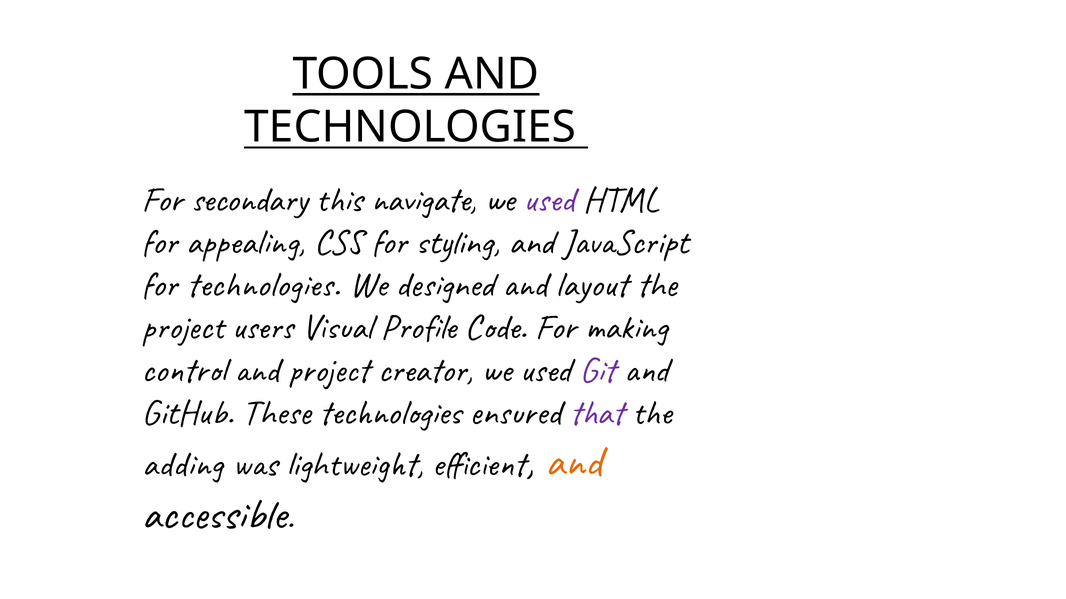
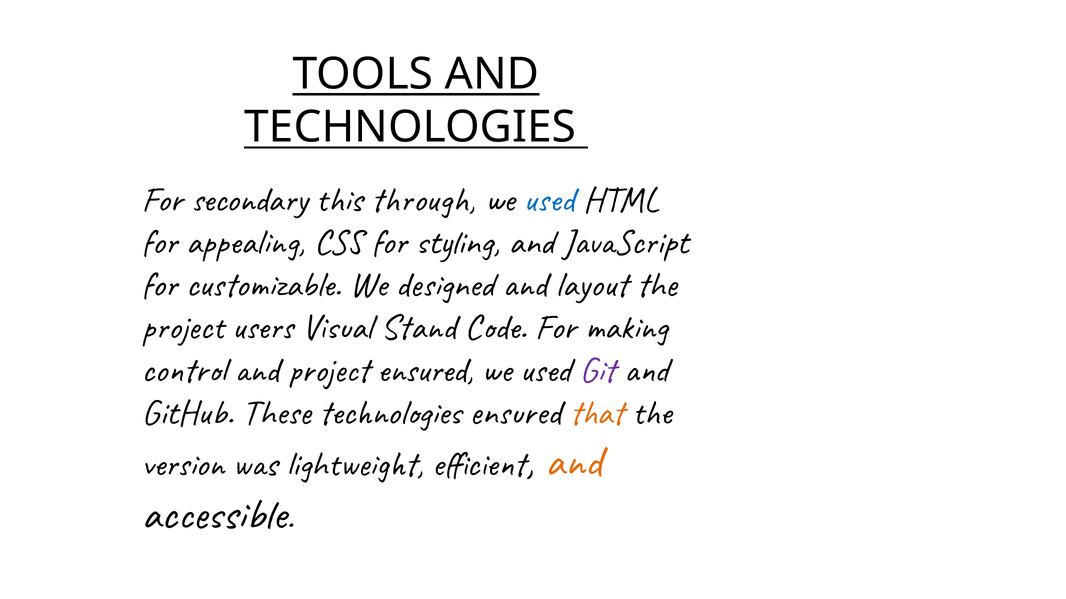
navigate: navigate -> through
used at (549, 200) colour: purple -> blue
for technologies: technologies -> customizable
Profile: Profile -> Stand
project creator: creator -> ensured
that colour: purple -> orange
adding: adding -> version
